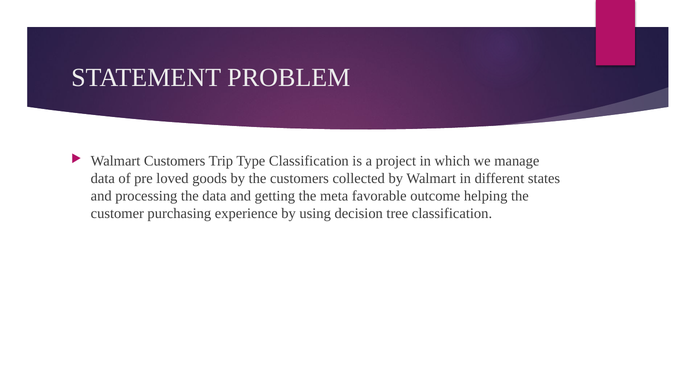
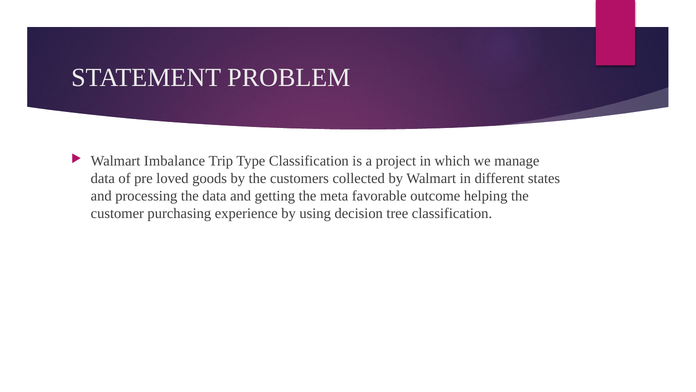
Walmart Customers: Customers -> Imbalance
